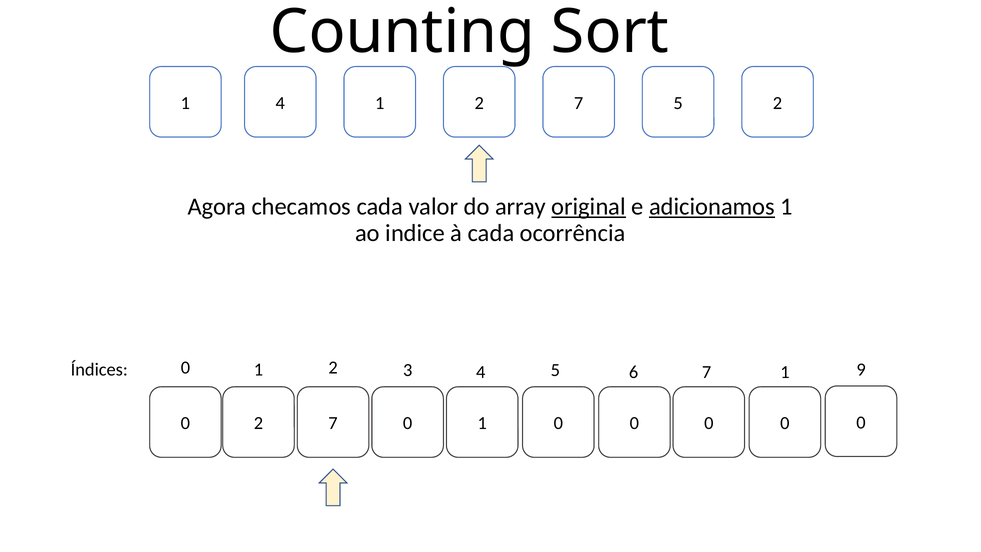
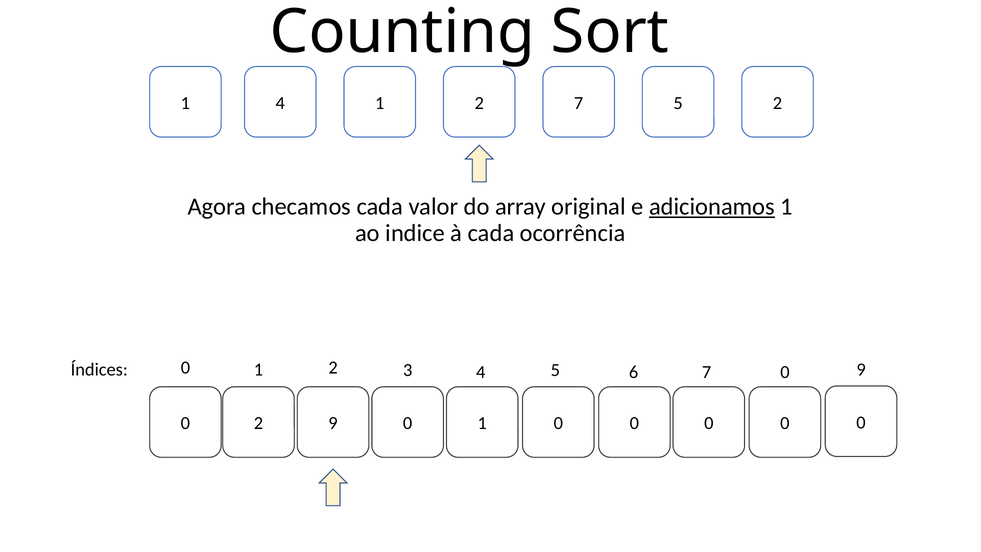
original underline: present -> none
7 1: 1 -> 0
0 2 7: 7 -> 9
